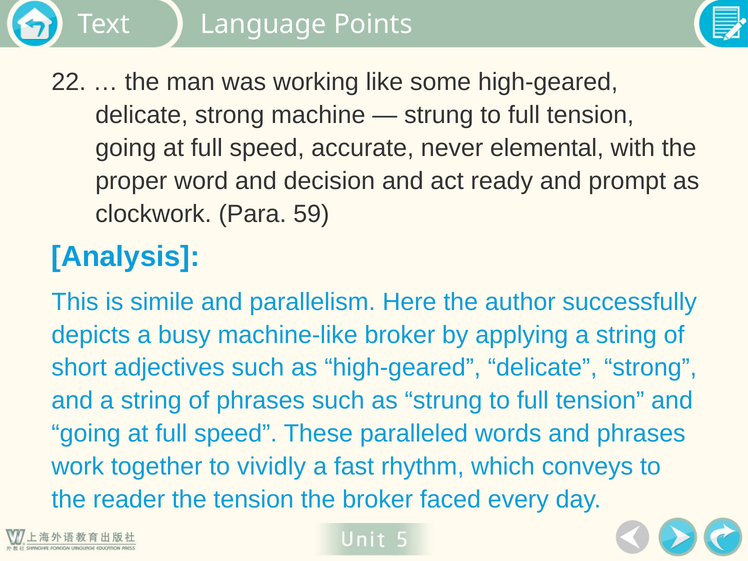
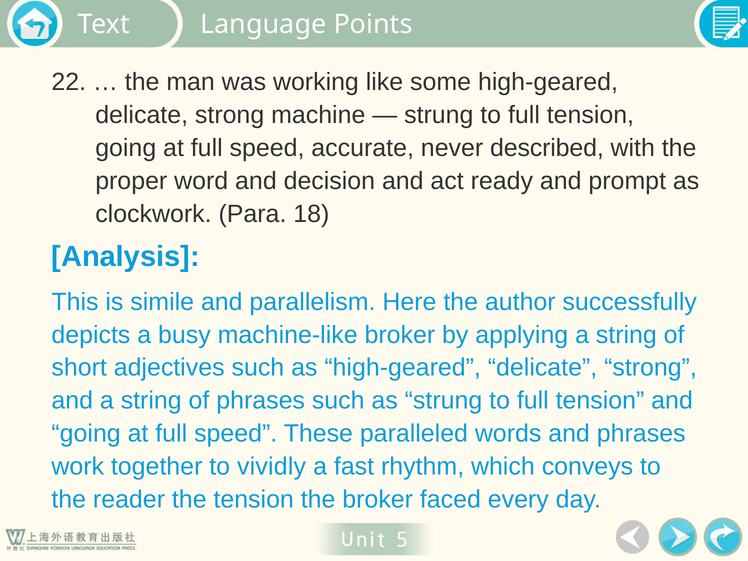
elemental: elemental -> described
59: 59 -> 18
